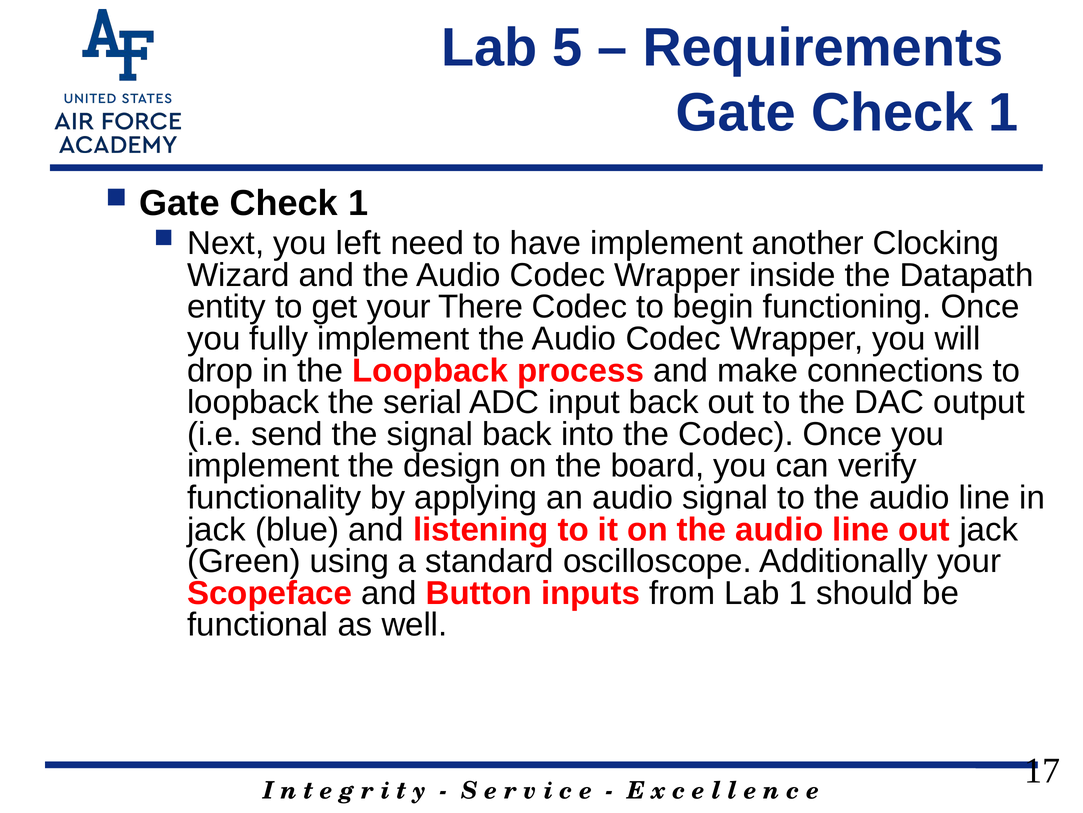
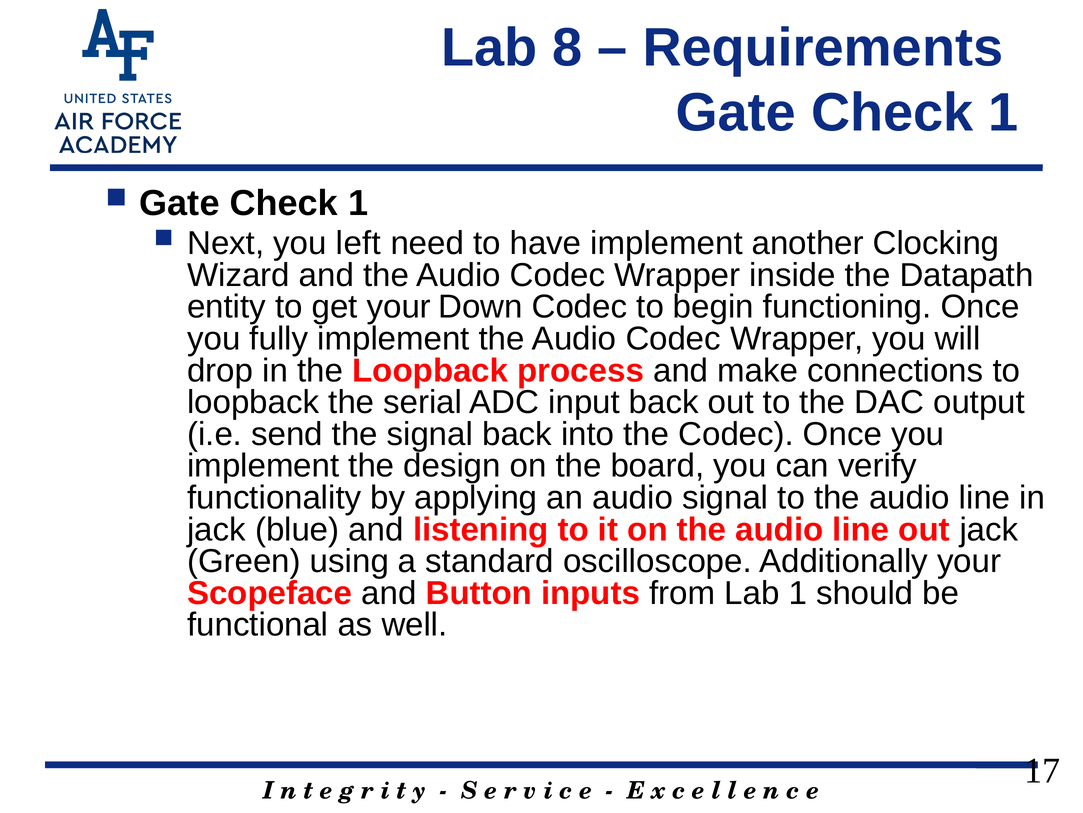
5: 5 -> 8
There: There -> Down
